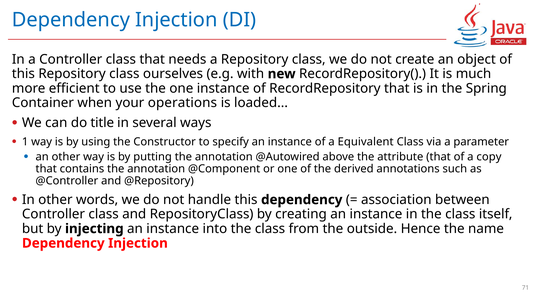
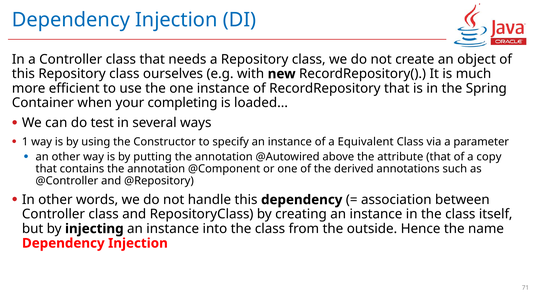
operations: operations -> completing
title: title -> test
